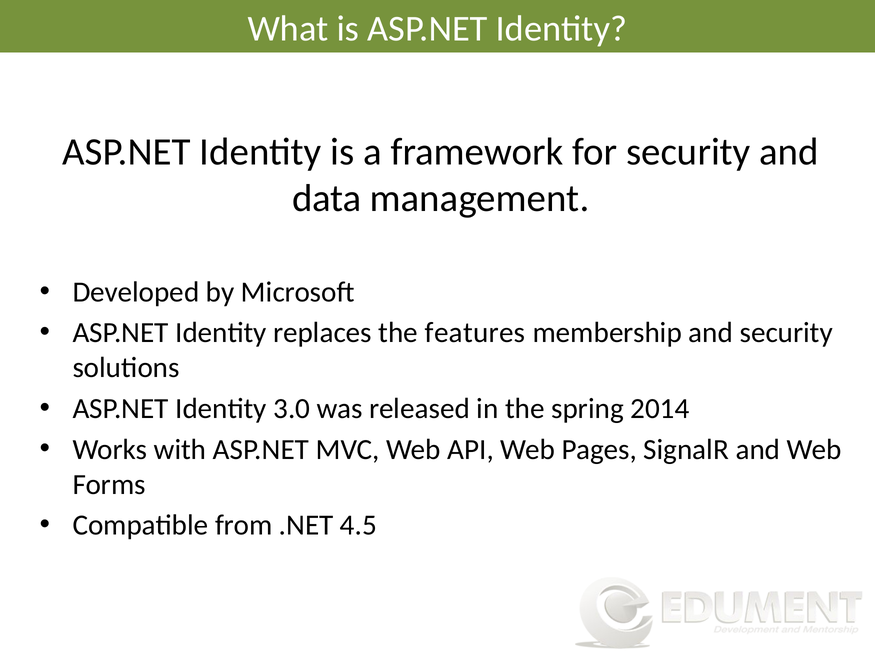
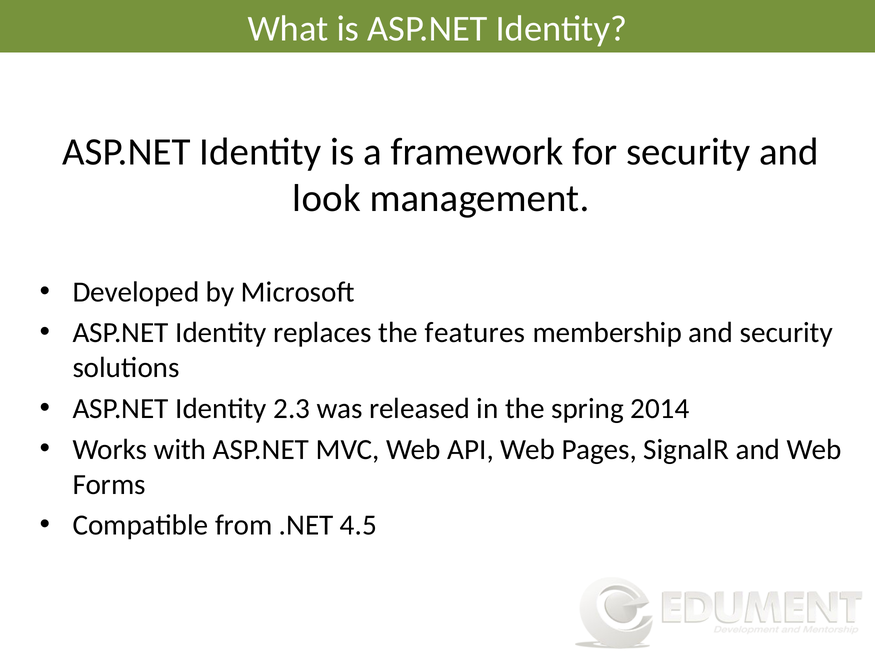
data: data -> look
3.0: 3.0 -> 2.3
